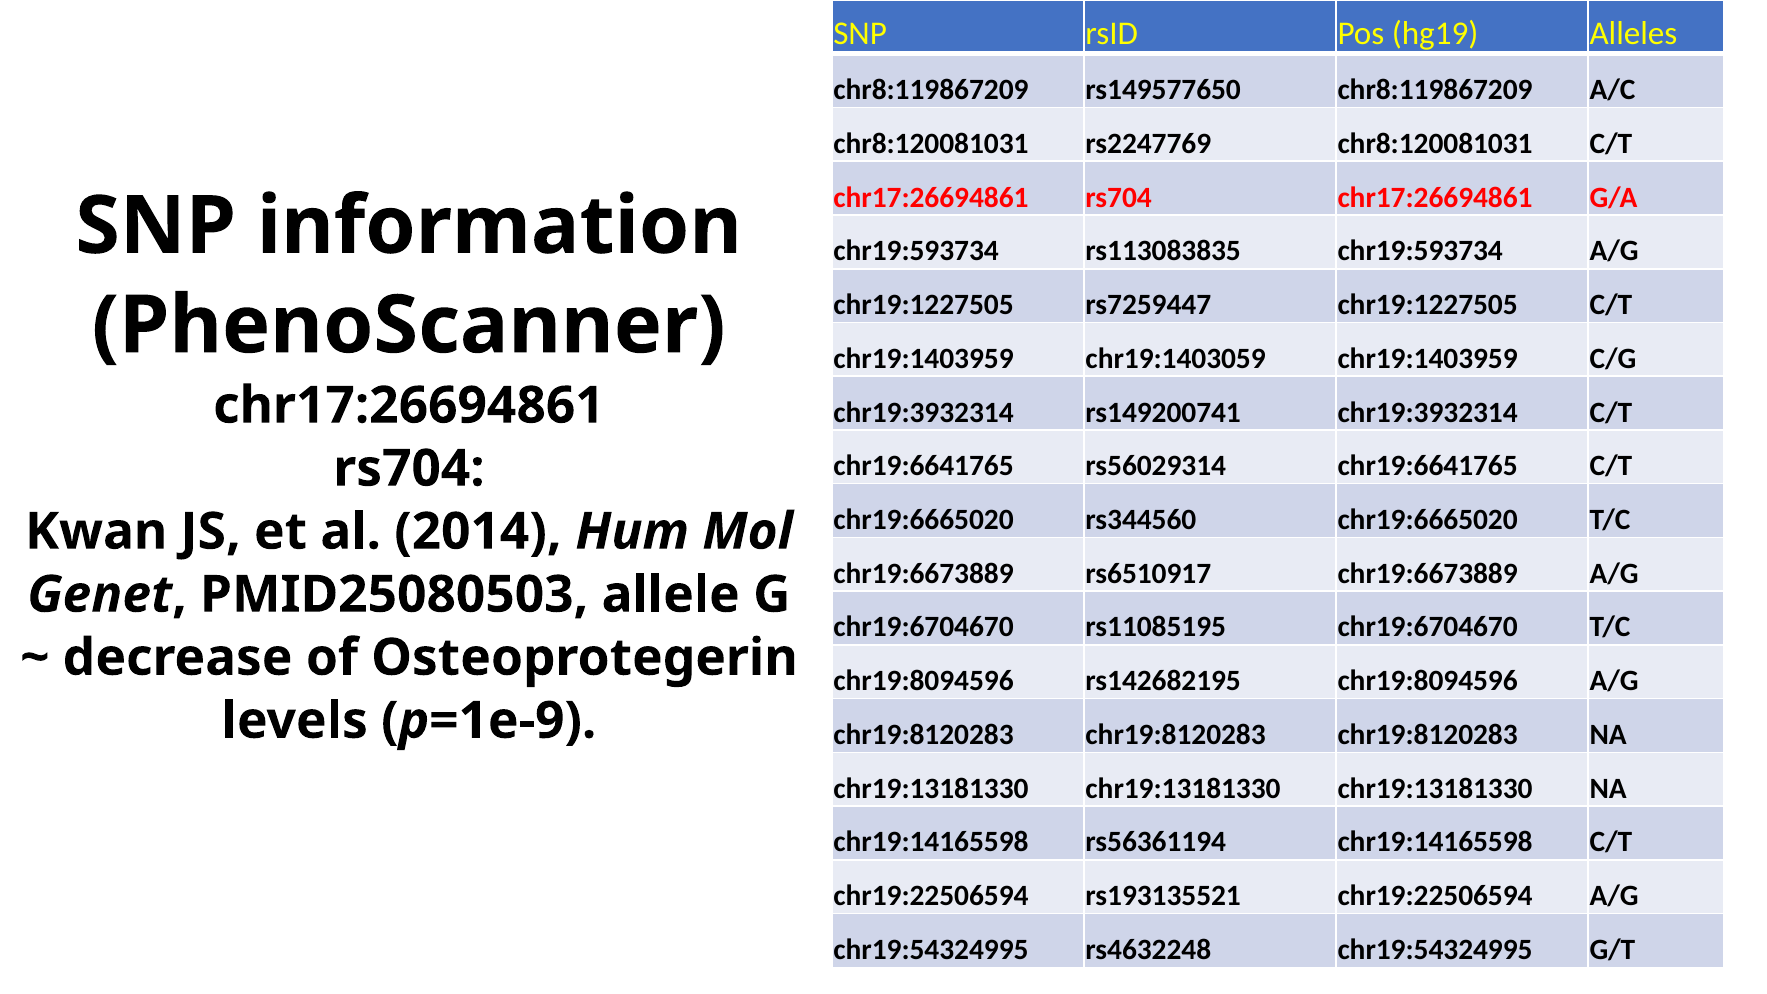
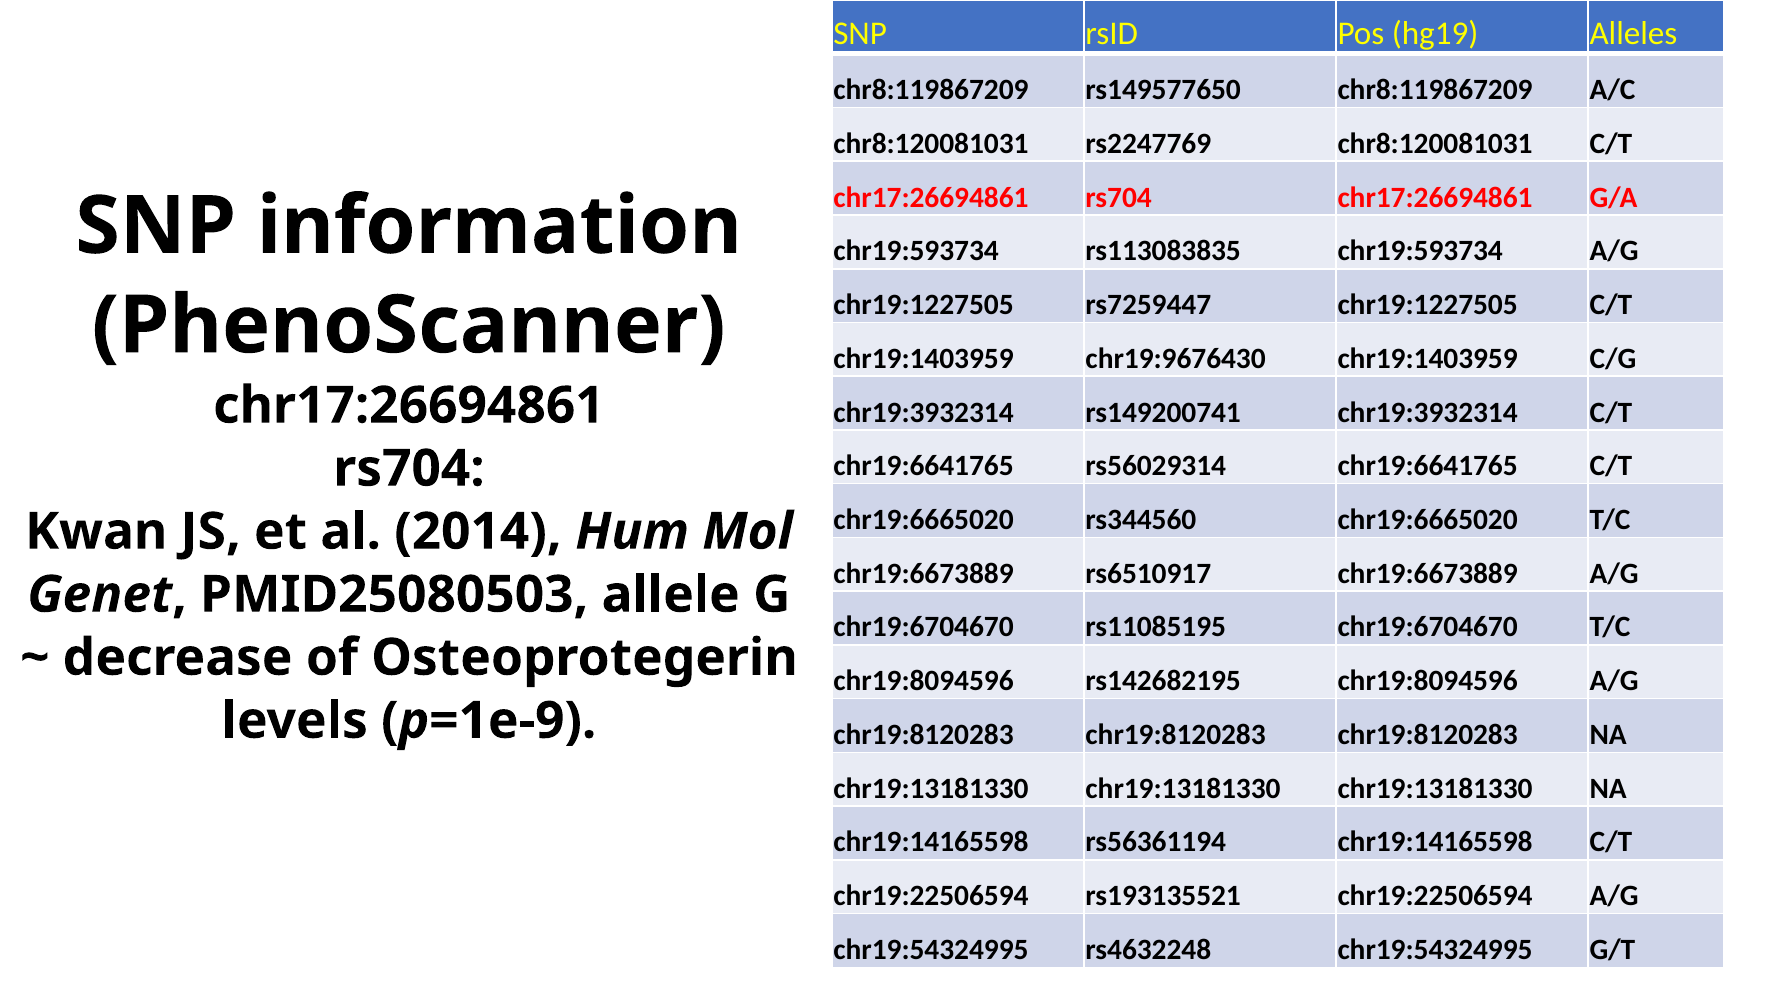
chr19:1403059: chr19:1403059 -> chr19:9676430
